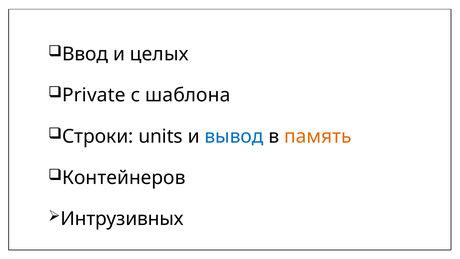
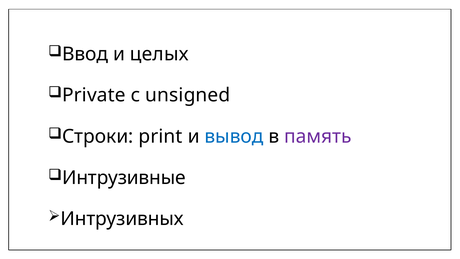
шаблона: шаблона -> unsigned
units: units -> print
память colour: orange -> purple
Контейнеров: Контейнеров -> Интрузивные
